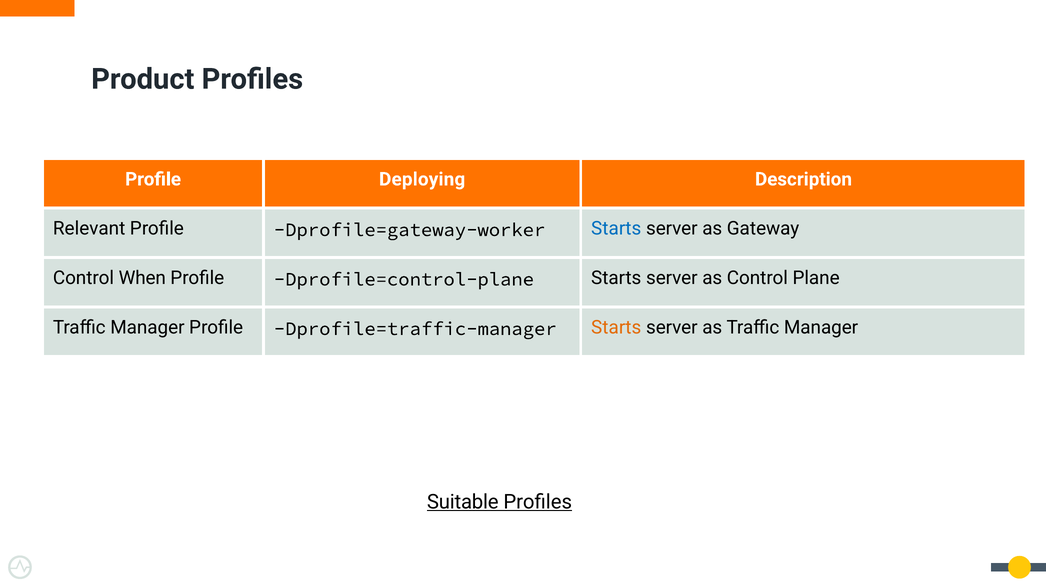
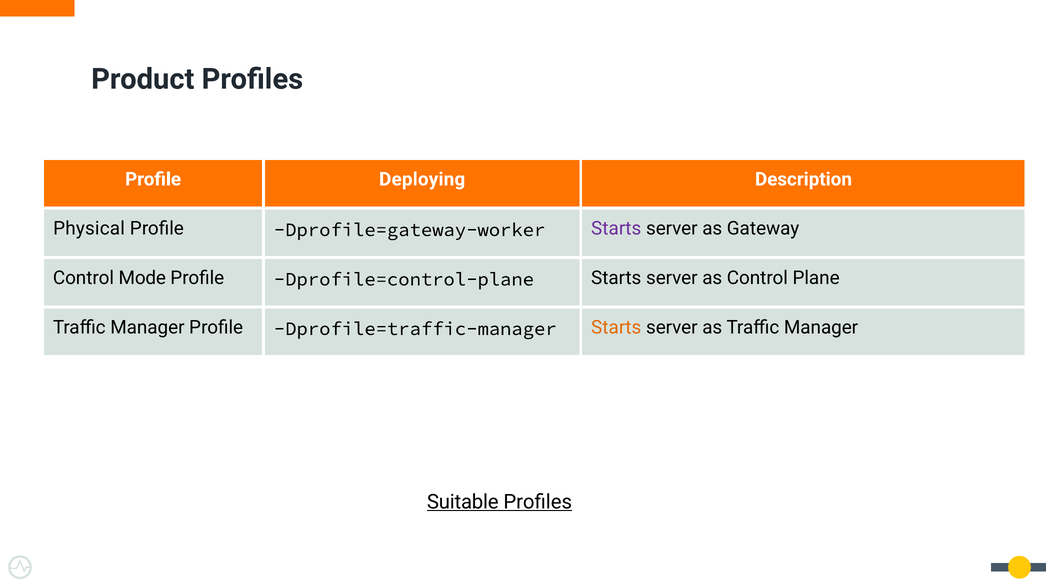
Relevant: Relevant -> Physical
Starts at (616, 229) colour: blue -> purple
When: When -> Mode
